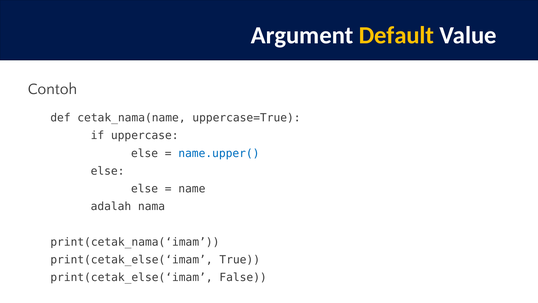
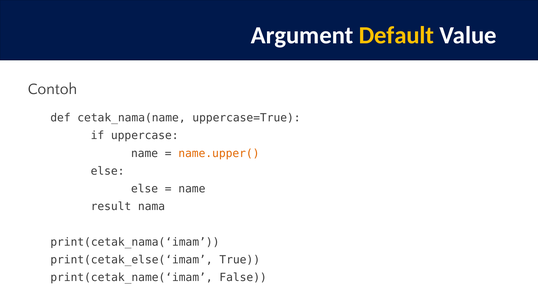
else at (145, 153): else -> name
name.upper( colour: blue -> orange
adalah: adalah -> result
print(cetak_else(‘imam at (131, 277): print(cetak_else(‘imam -> print(cetak_name(‘imam
